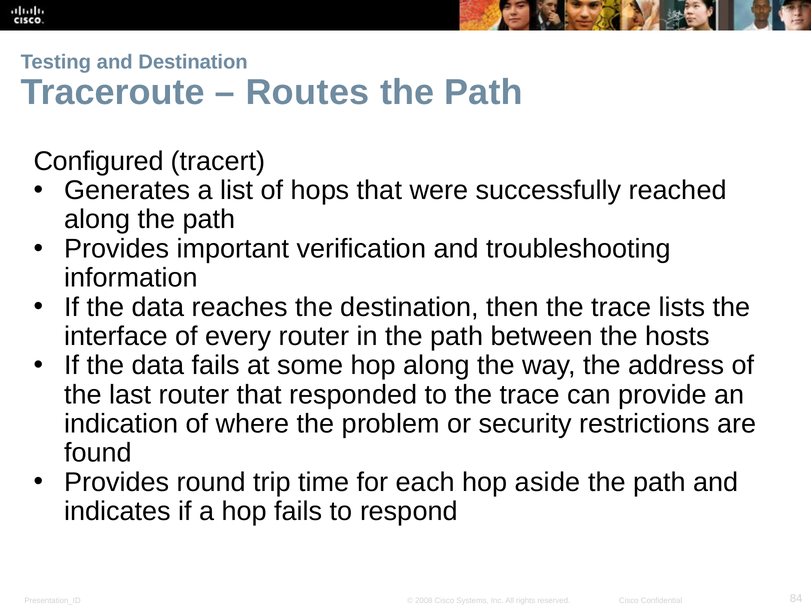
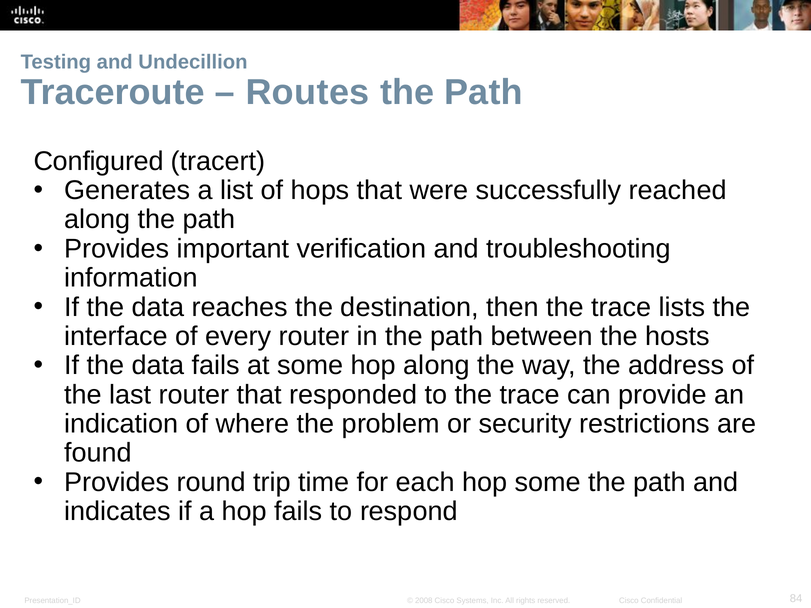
and Destination: Destination -> Undecillion
hop aside: aside -> some
